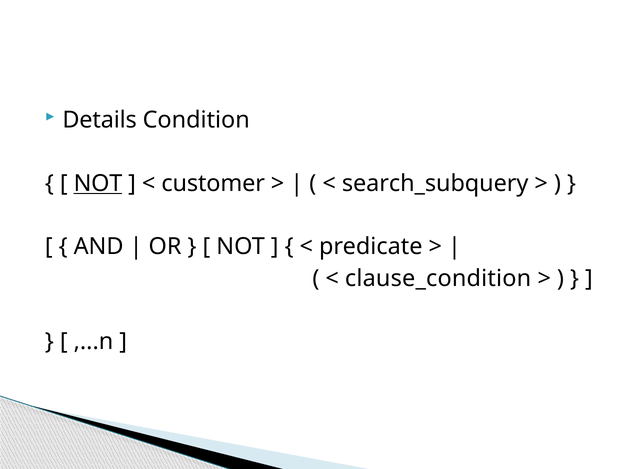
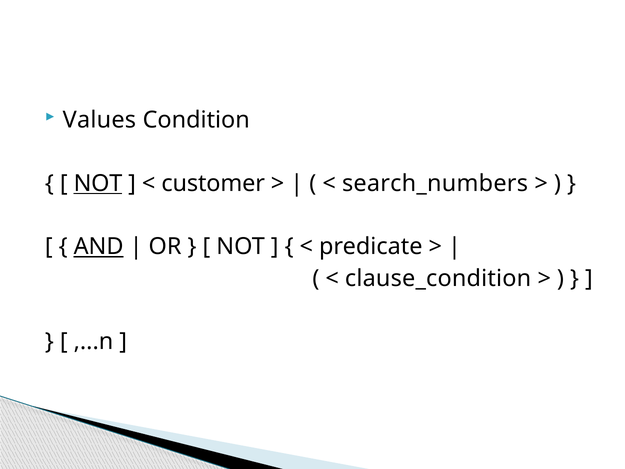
Details: Details -> Values
search_subquery: search_subquery -> search_numbers
AND underline: none -> present
